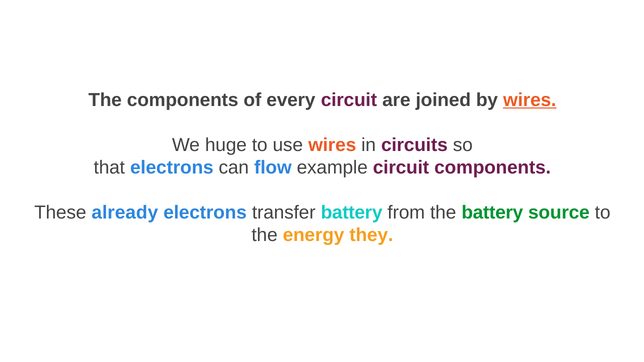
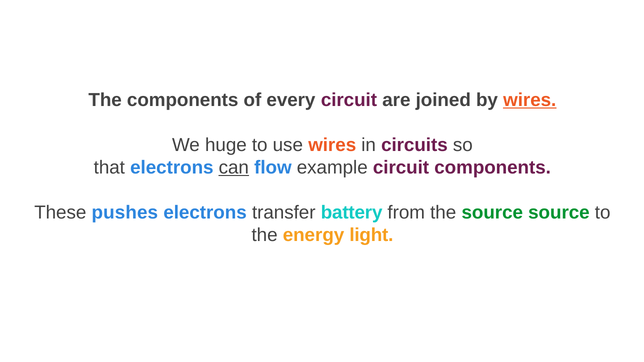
can underline: none -> present
already: already -> pushes
the battery: battery -> source
they: they -> light
